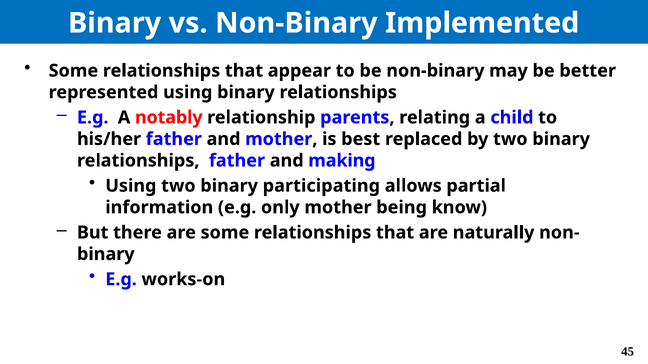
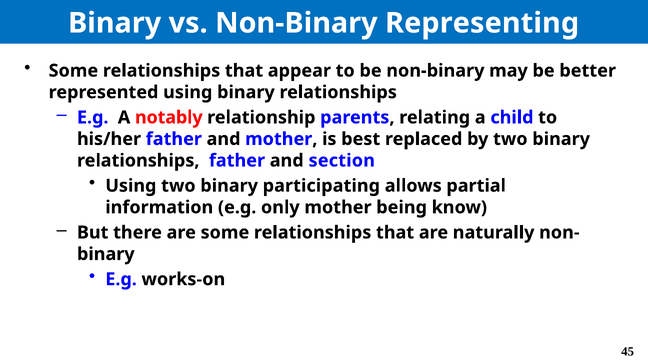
Implemented: Implemented -> Representing
making: making -> section
